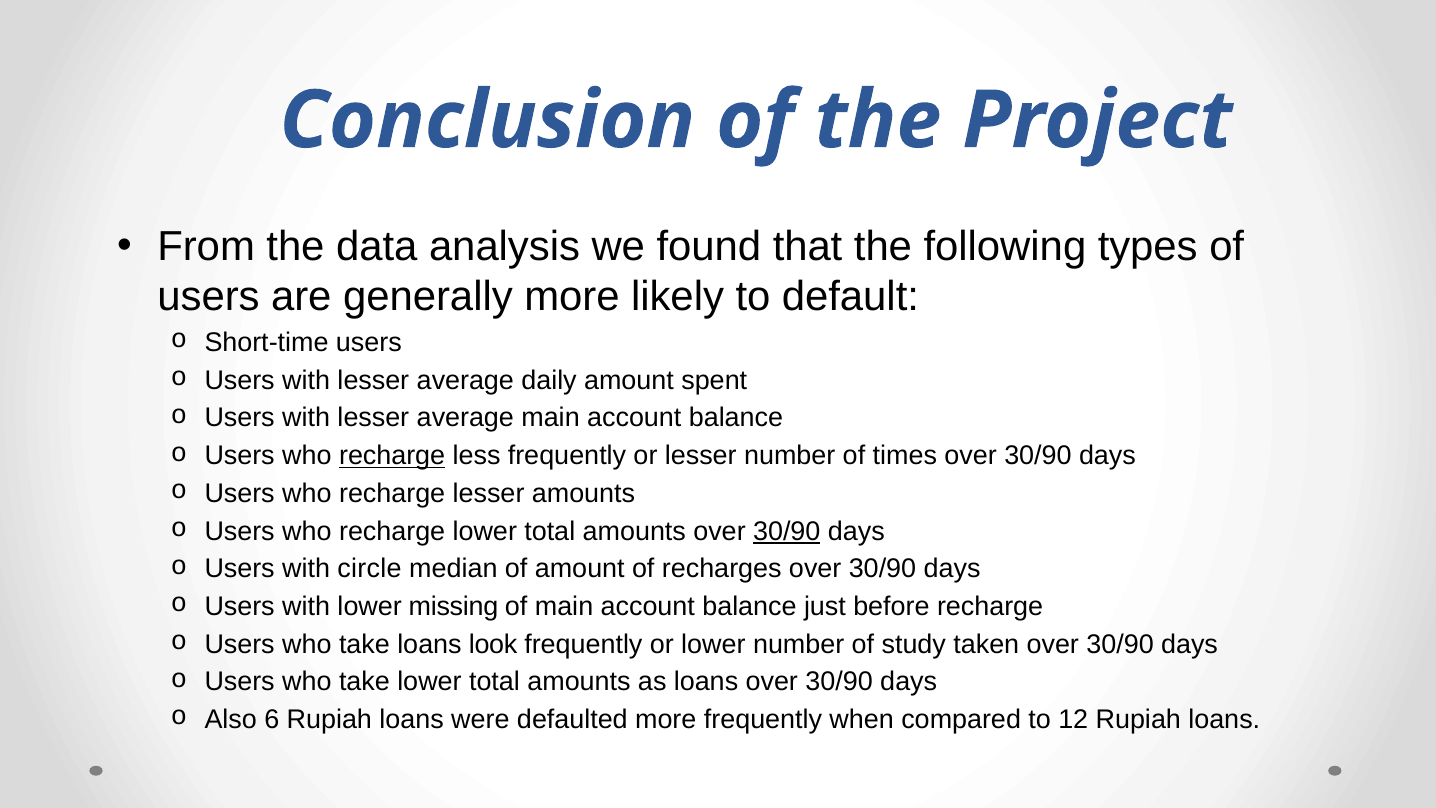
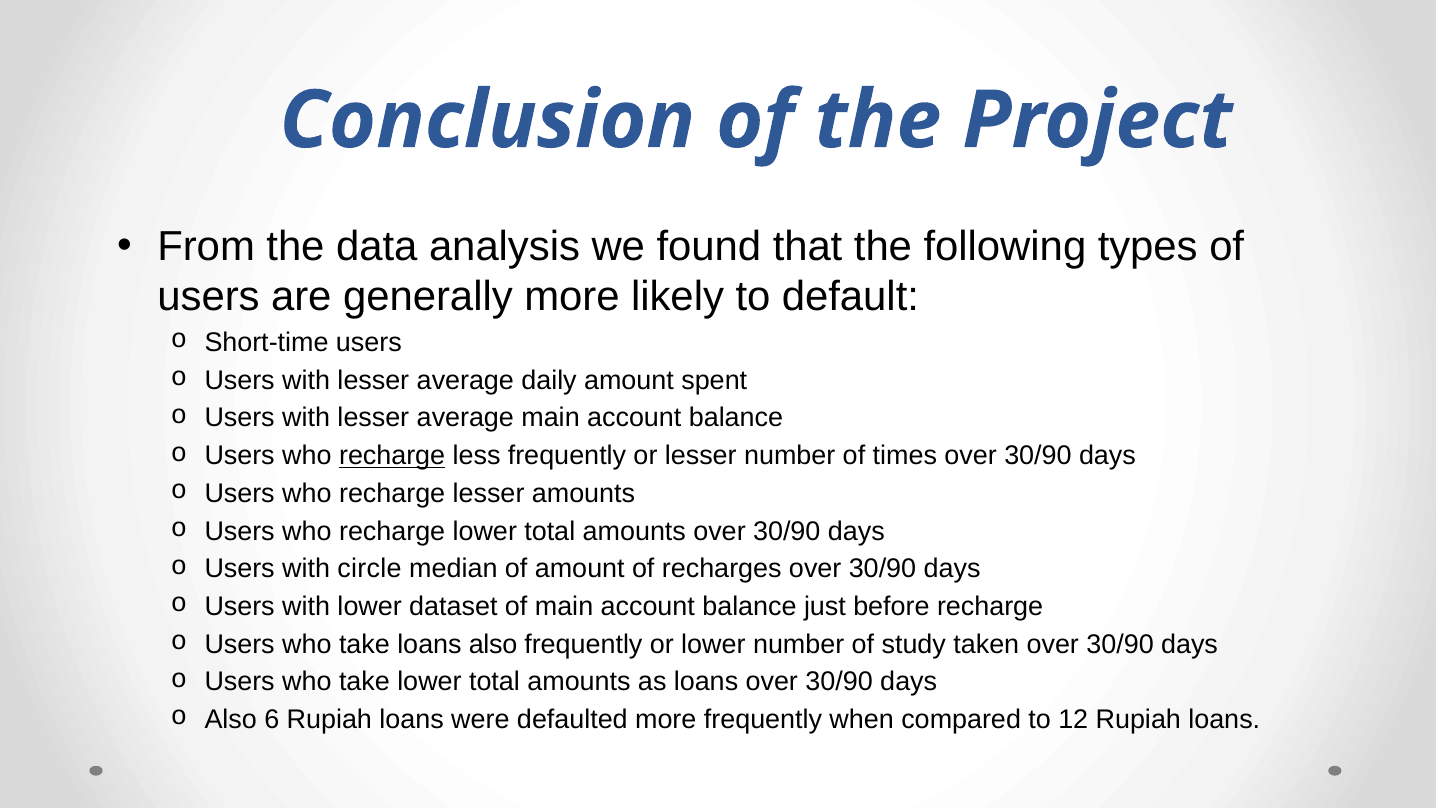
30/90 at (787, 531) underline: present -> none
missing: missing -> dataset
loans look: look -> also
